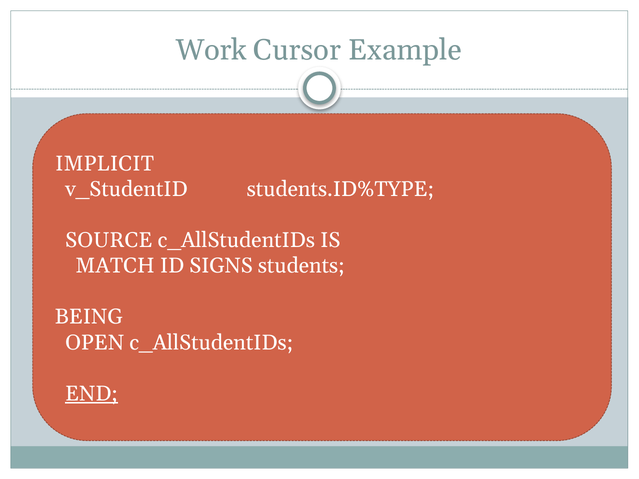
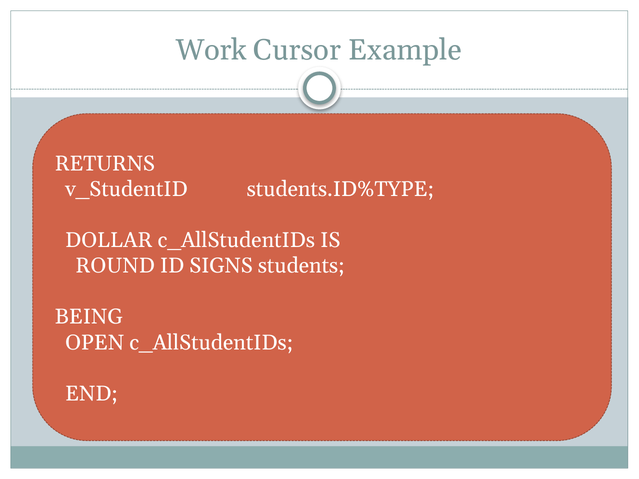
IMPLICIT: IMPLICIT -> RETURNS
SOURCE: SOURCE -> DOLLAR
MATCH: MATCH -> ROUND
END underline: present -> none
